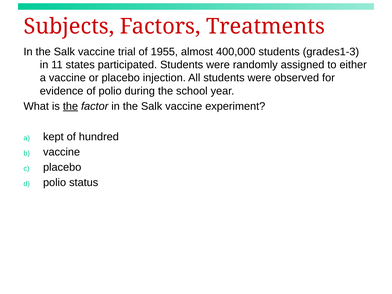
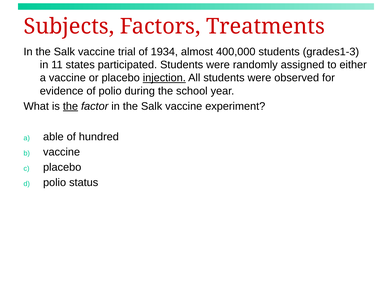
1955: 1955 -> 1934
injection underline: none -> present
kept: kept -> able
